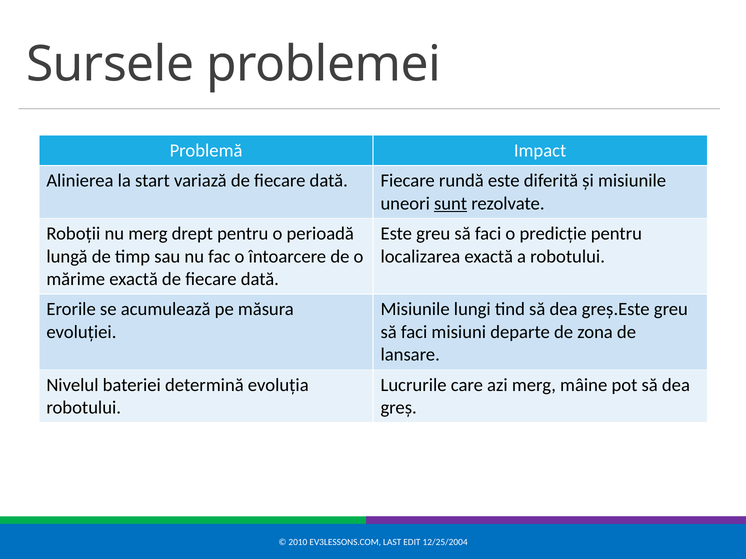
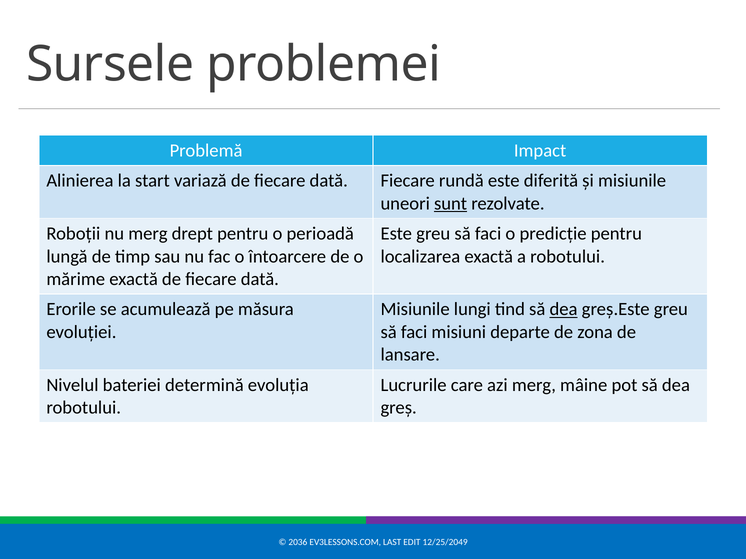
dea at (564, 310) underline: none -> present
2010: 2010 -> 2036
12/25/2004: 12/25/2004 -> 12/25/2049
